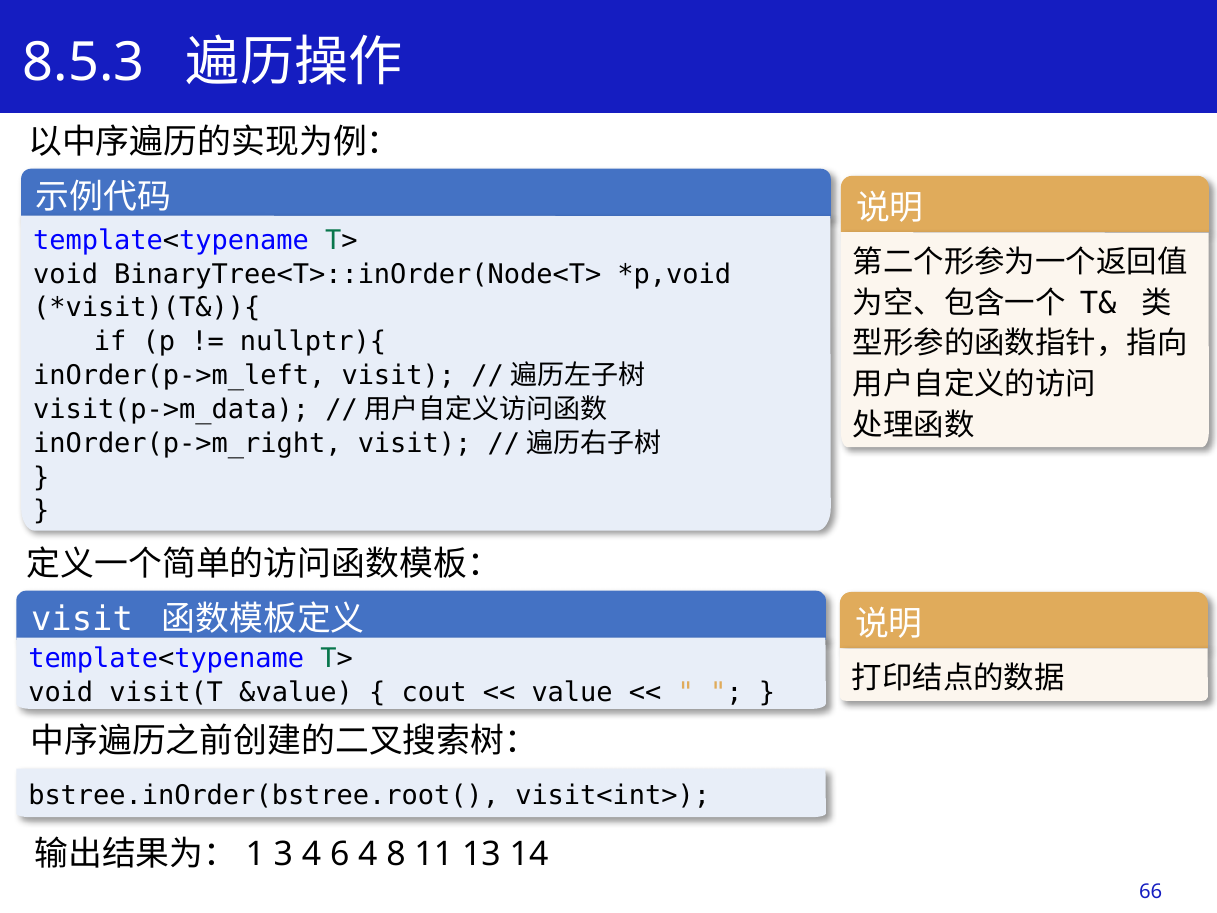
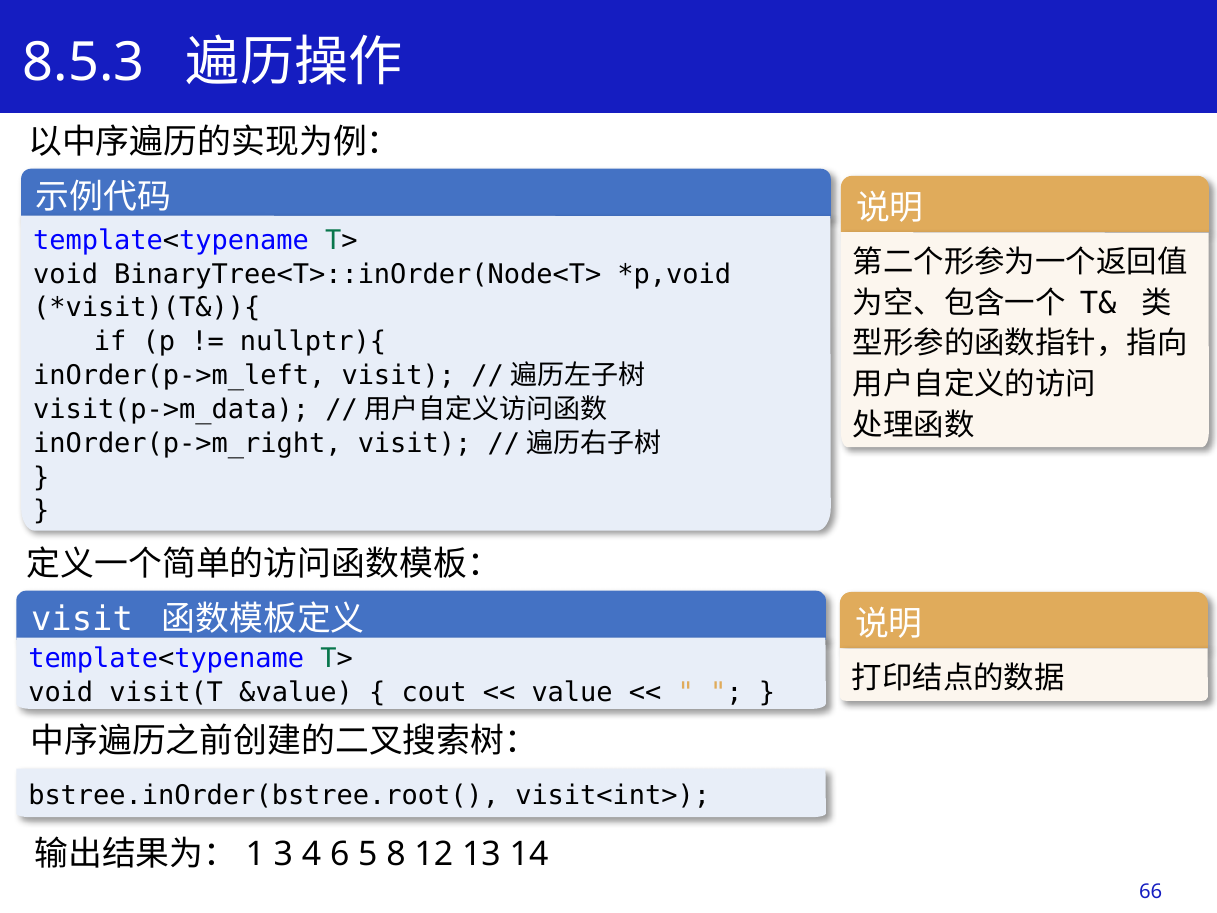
6 4: 4 -> 5
11: 11 -> 12
